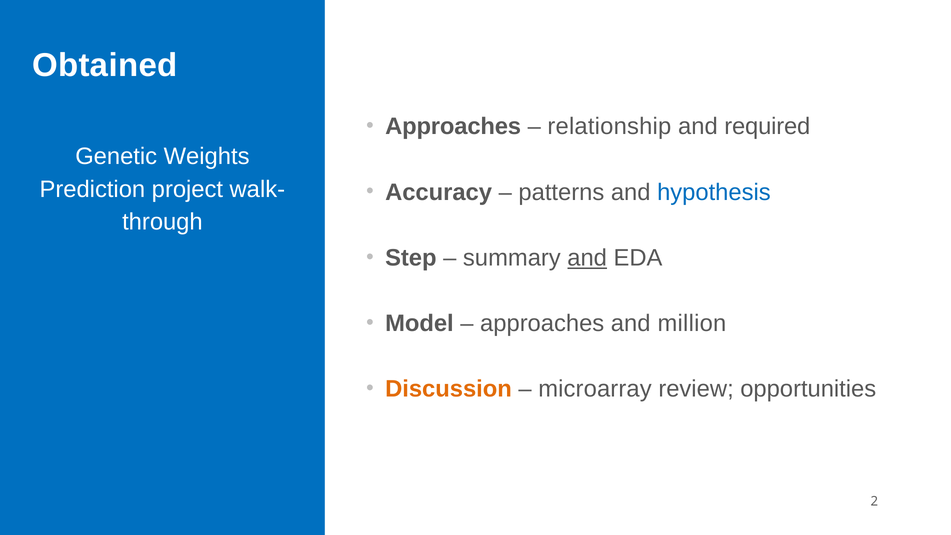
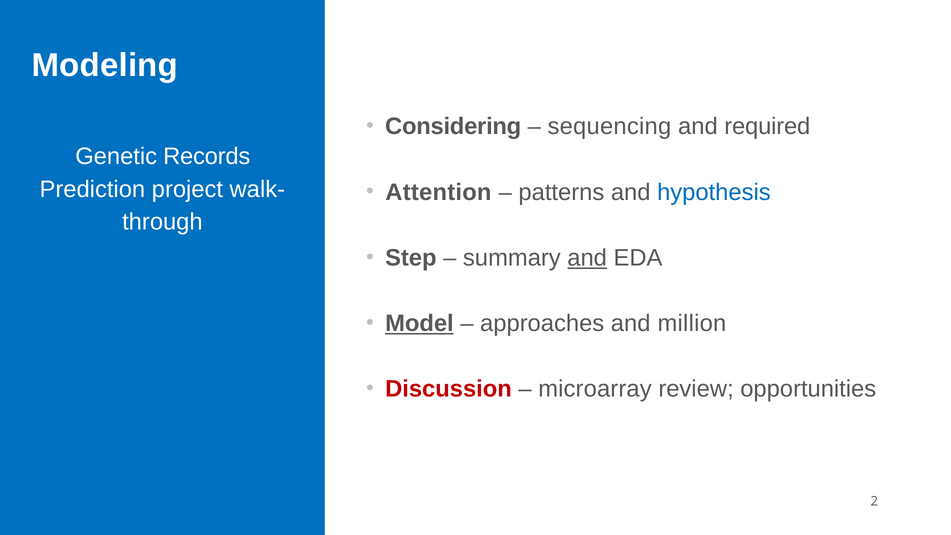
Obtained: Obtained -> Modeling
Approaches at (453, 127): Approaches -> Considering
relationship: relationship -> sequencing
Weights: Weights -> Records
Accuracy: Accuracy -> Attention
Model underline: none -> present
Discussion colour: orange -> red
